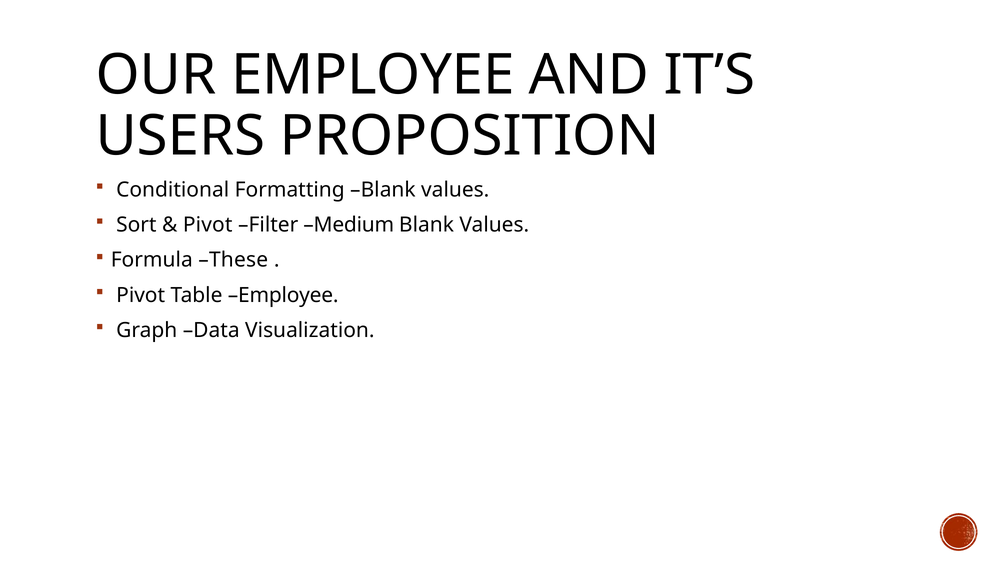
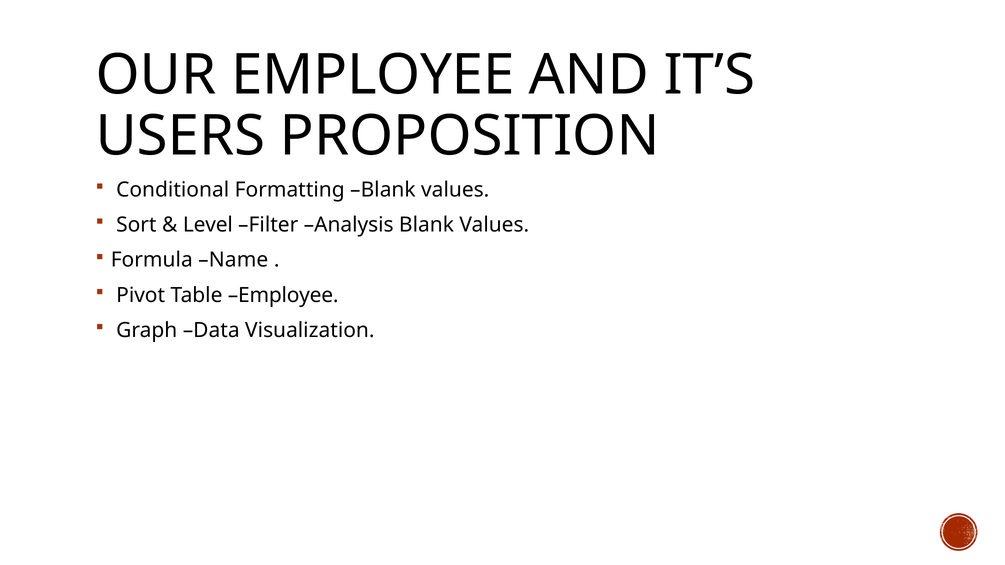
Pivot at (208, 225): Pivot -> Level
Medium: Medium -> Analysis
These: These -> Name
